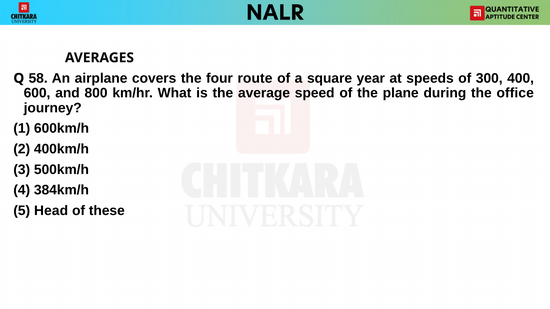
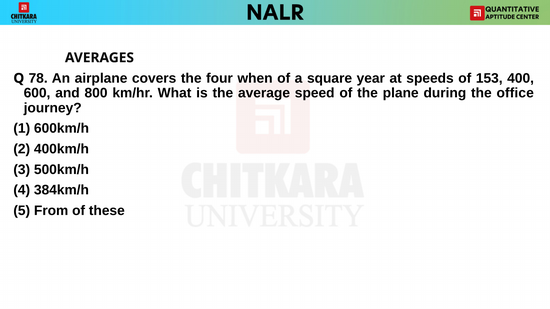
58: 58 -> 78
route: route -> when
300: 300 -> 153
Head: Head -> From
